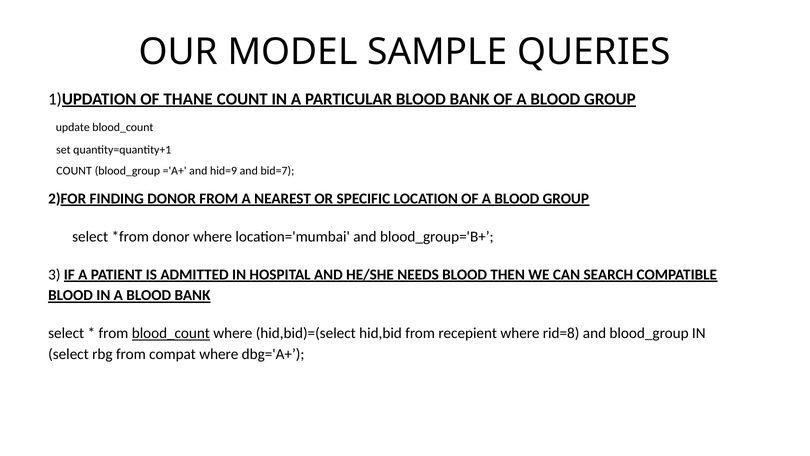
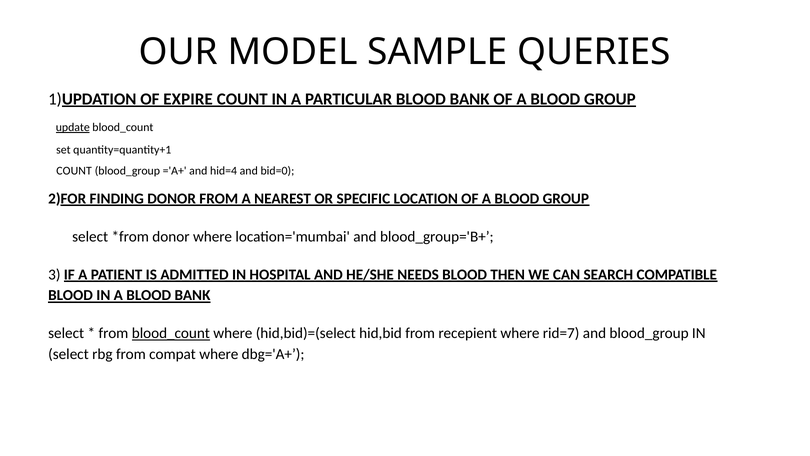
THANE: THANE -> EXPIRE
update underline: none -> present
hid=9: hid=9 -> hid=4
bid=7: bid=7 -> bid=0
rid=8: rid=8 -> rid=7
